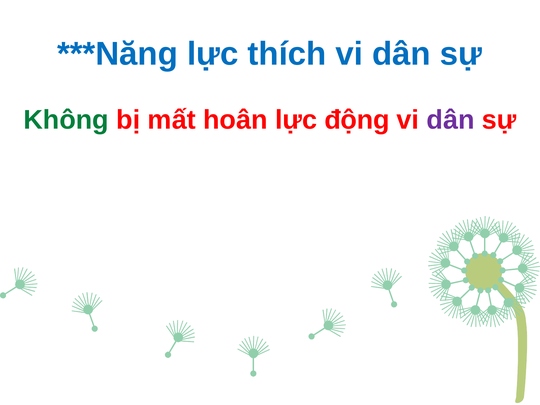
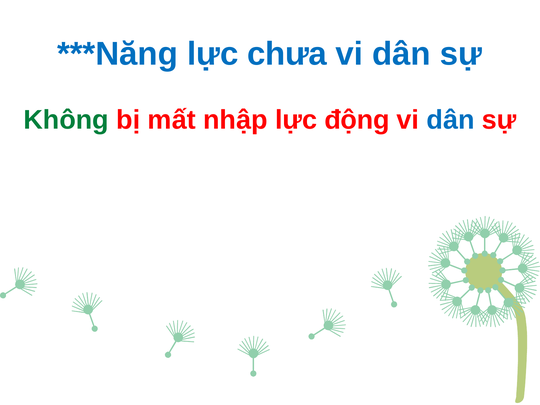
thích: thích -> chưa
hoân: hoân -> nhập
dân at (451, 120) colour: purple -> blue
